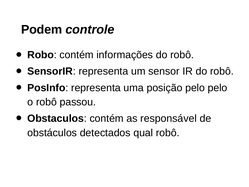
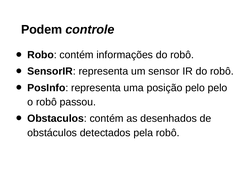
responsável: responsável -> desenhados
qual: qual -> pela
